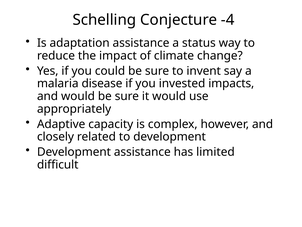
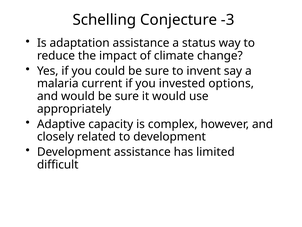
-4: -4 -> -3
disease: disease -> current
impacts: impacts -> options
